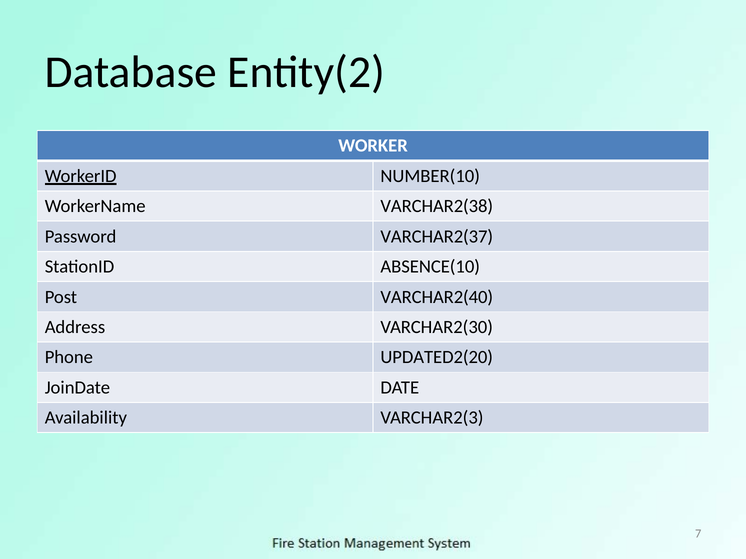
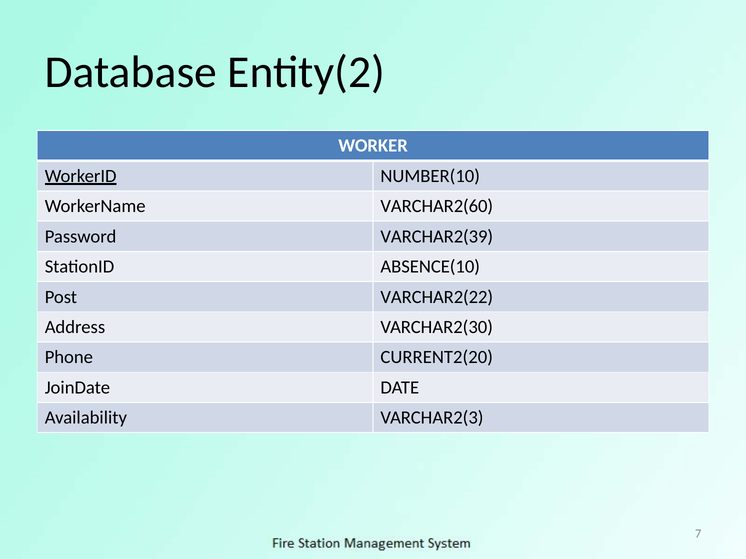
VARCHAR2(38: VARCHAR2(38 -> VARCHAR2(60
VARCHAR2(37: VARCHAR2(37 -> VARCHAR2(39
VARCHAR2(40: VARCHAR2(40 -> VARCHAR2(22
UPDATED2(20: UPDATED2(20 -> CURRENT2(20
